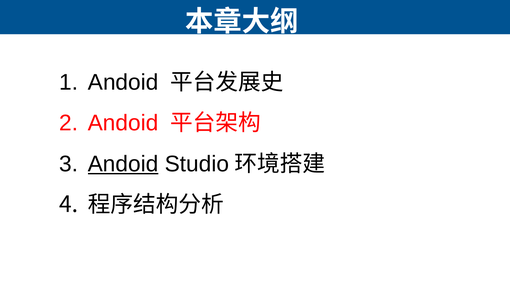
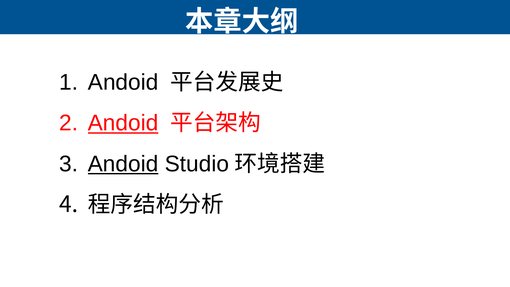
Andoid at (123, 123) underline: none -> present
